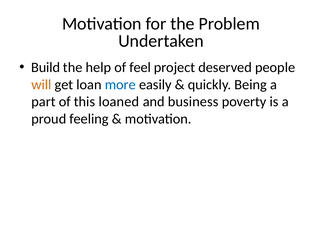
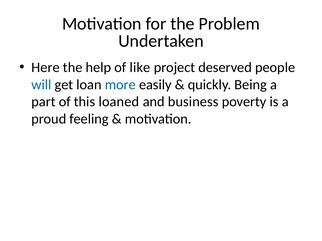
Build: Build -> Here
feel: feel -> like
will colour: orange -> blue
